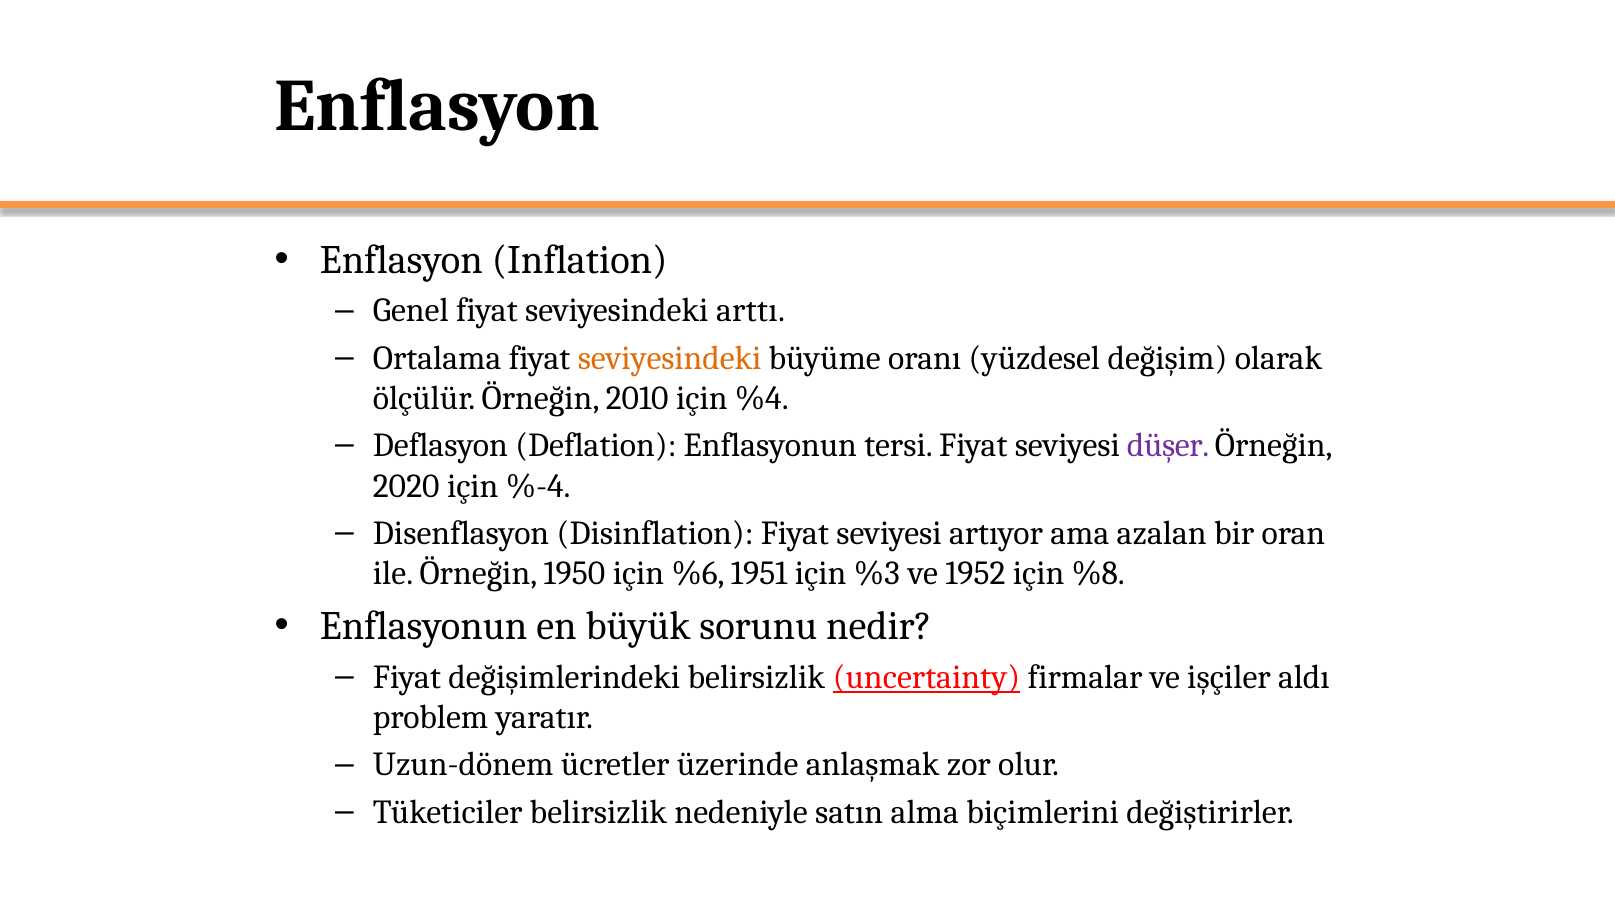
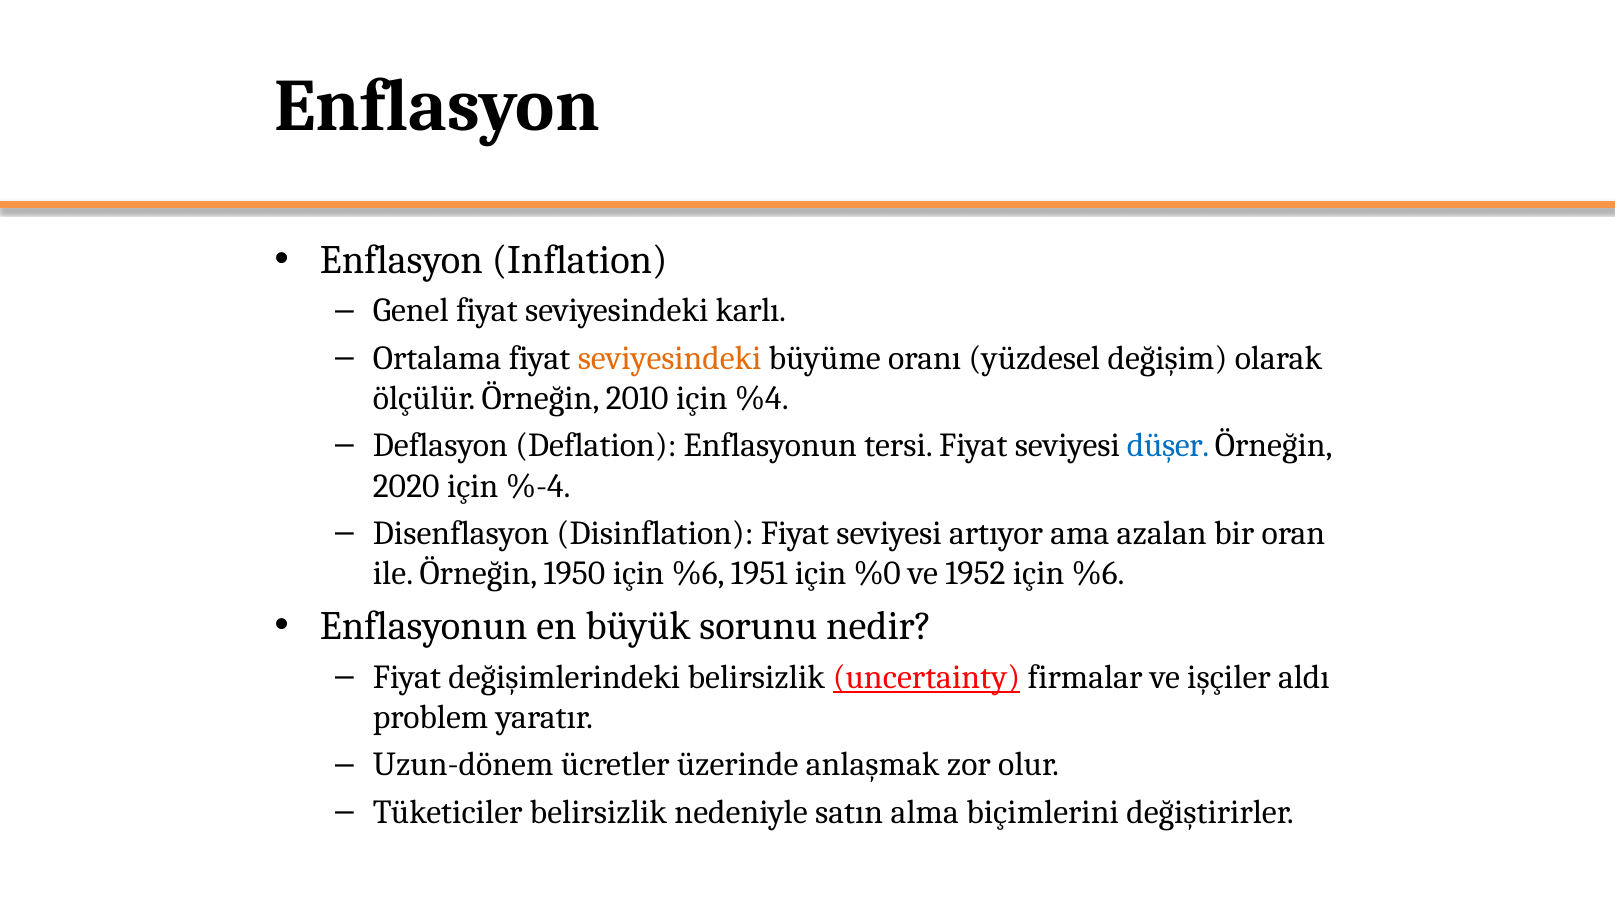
arttı: arttı -> karlı
düşer colour: purple -> blue
%3: %3 -> %0
1952 için %8: %8 -> %6
